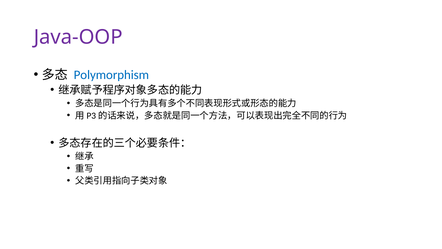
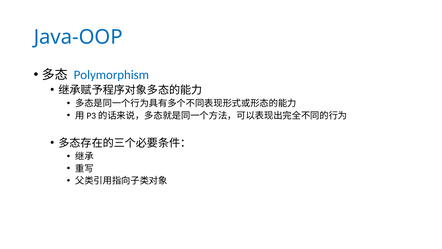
Java-OOP colour: purple -> blue
